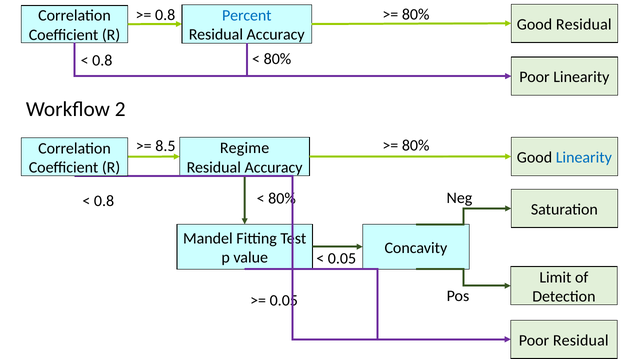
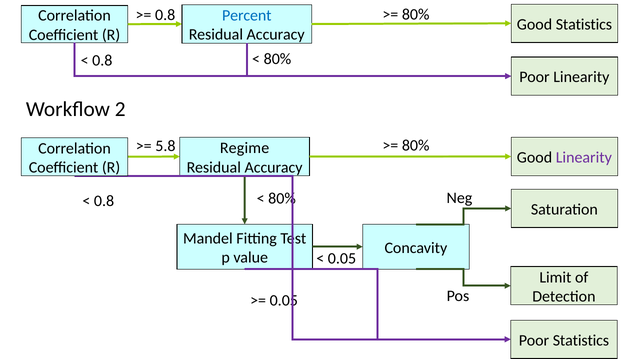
Good Residual: Residual -> Statistics
8.5: 8.5 -> 5.8
Linearity at (584, 158) colour: blue -> purple
Poor Residual: Residual -> Statistics
